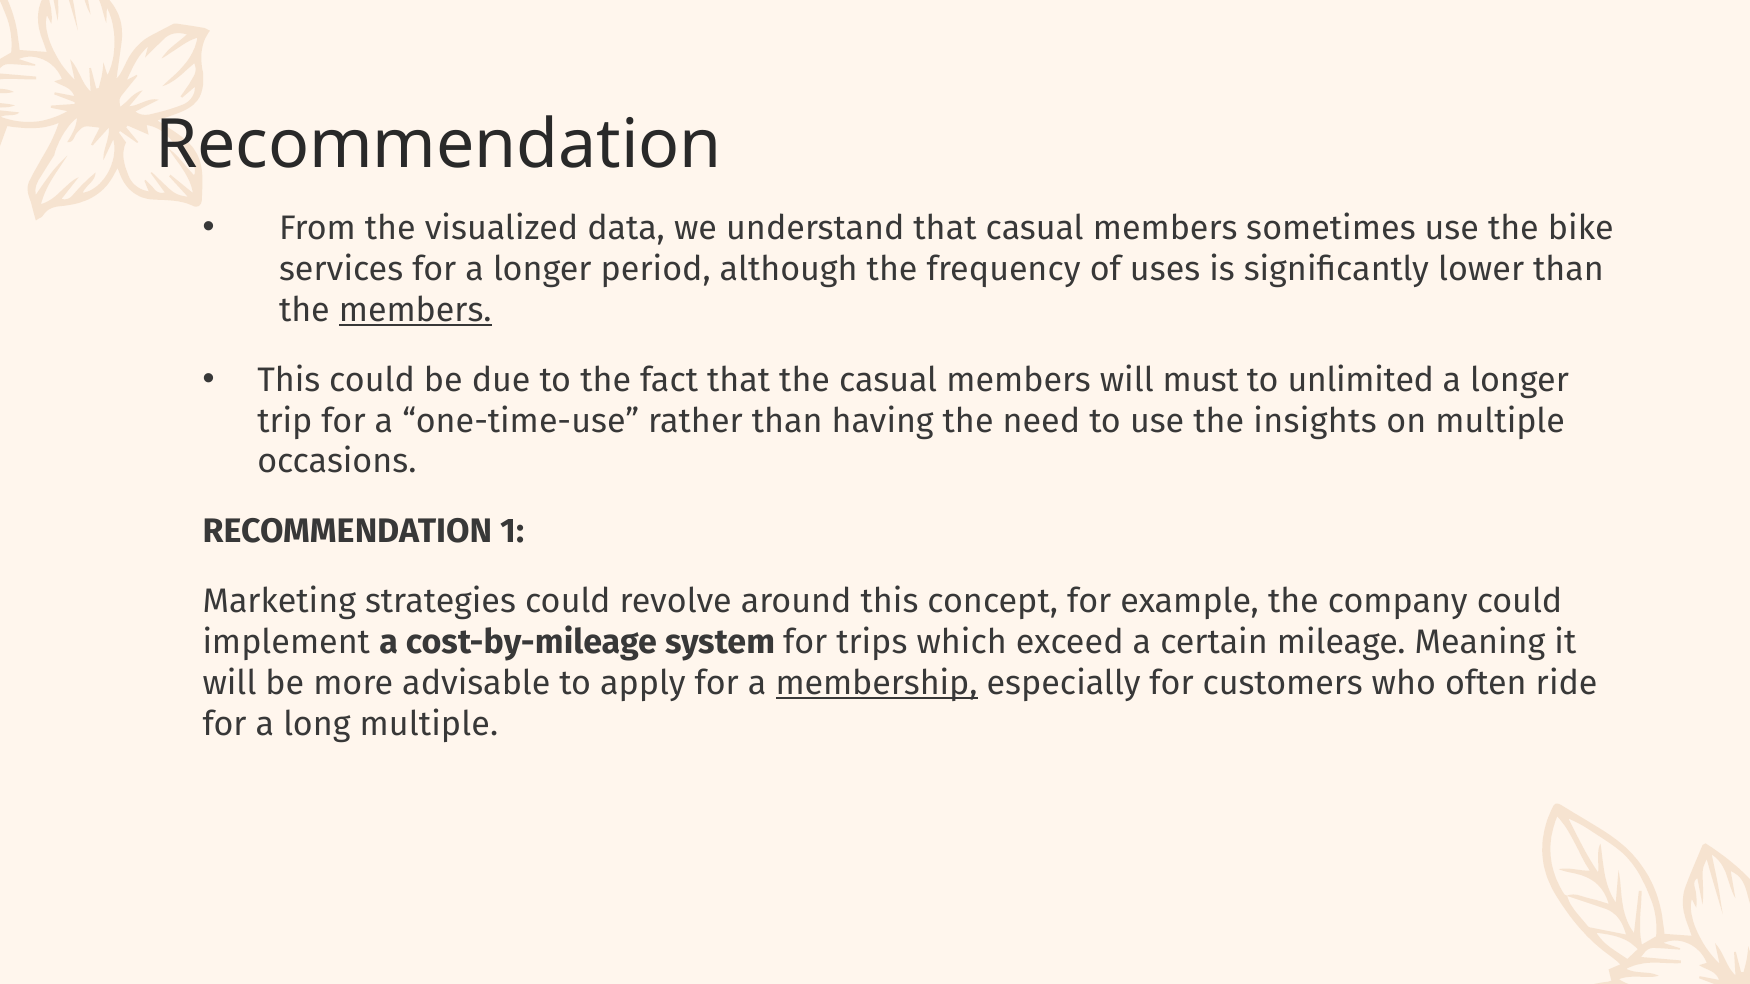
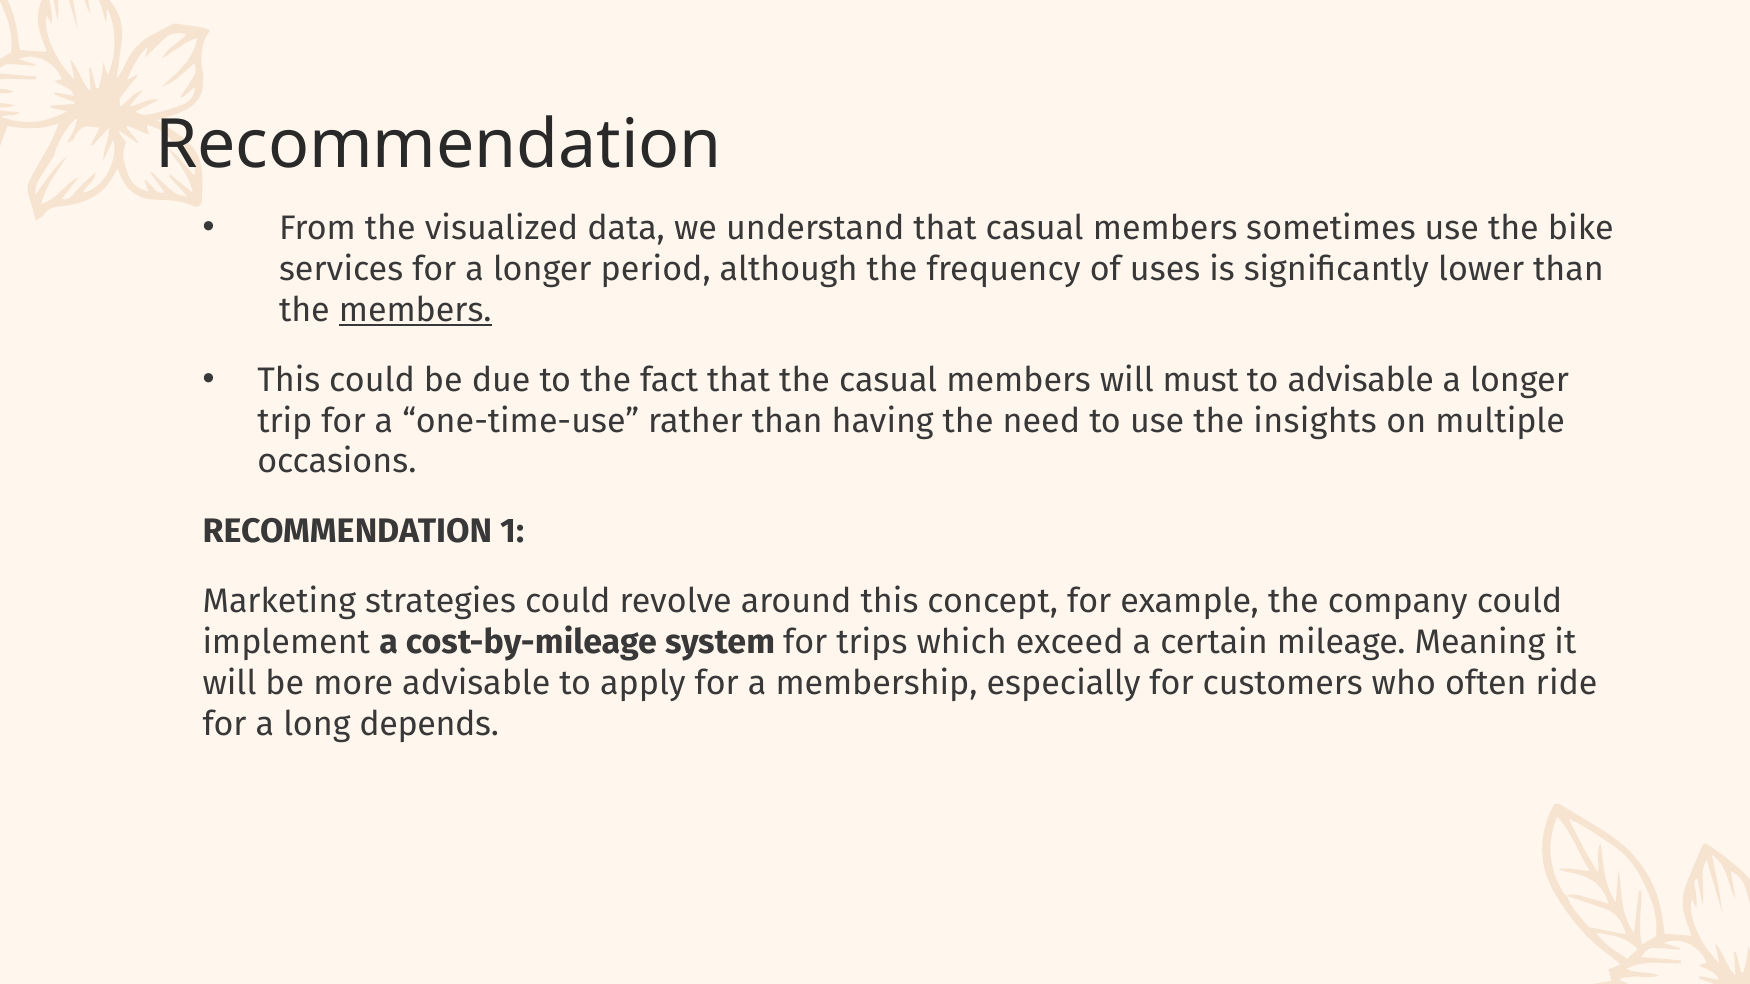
to unlimited: unlimited -> advisable
membership underline: present -> none
long multiple: multiple -> depends
